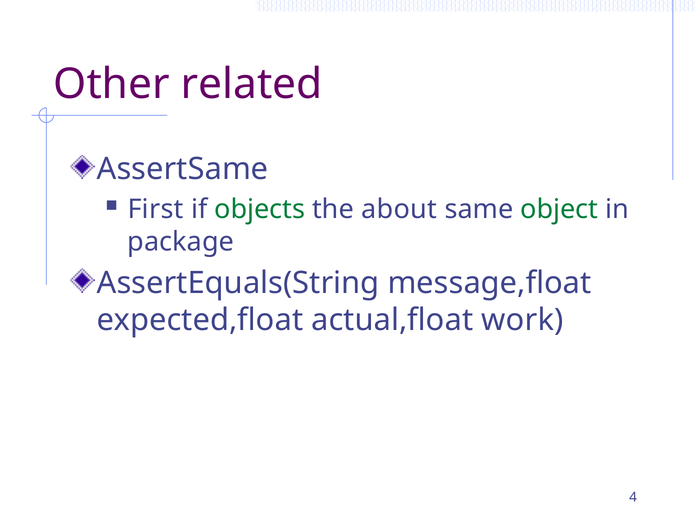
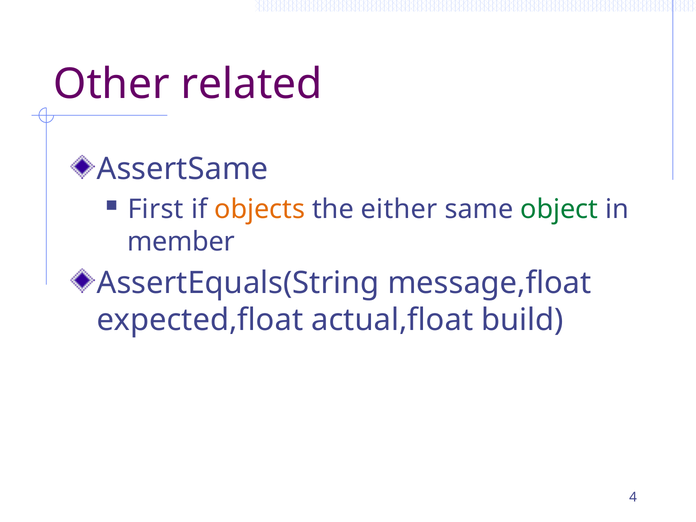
objects colour: green -> orange
about: about -> either
package: package -> member
work: work -> build
